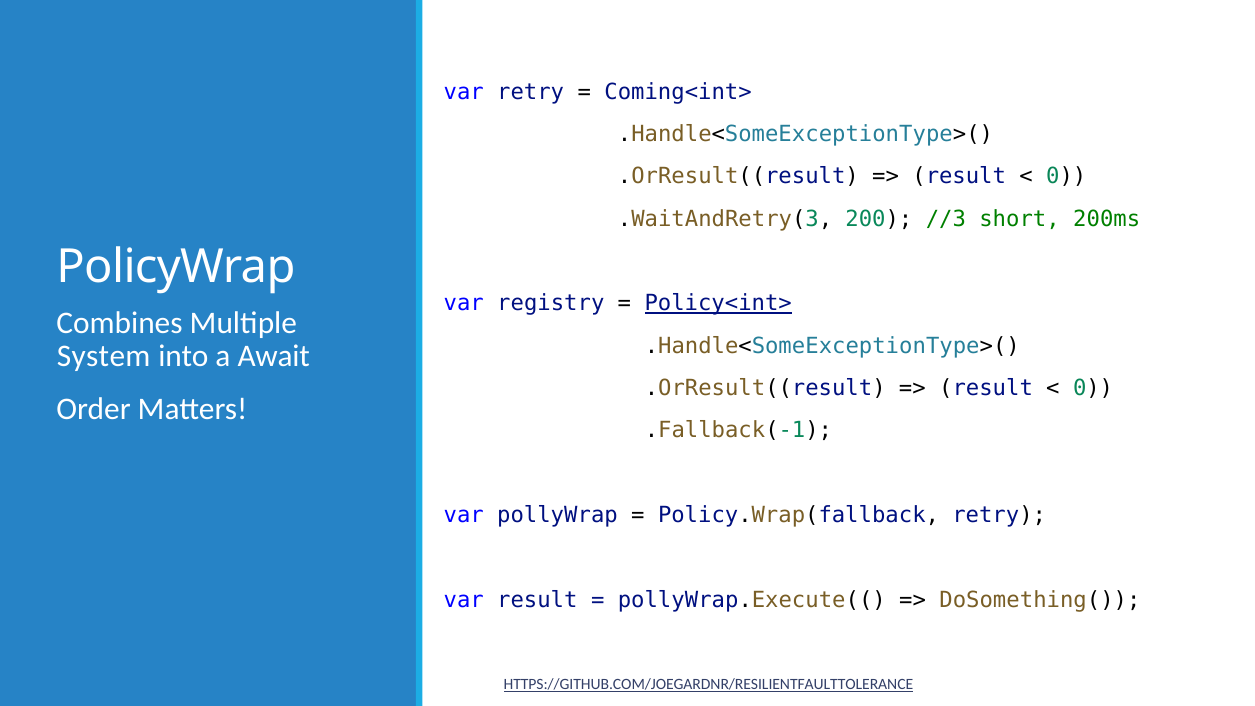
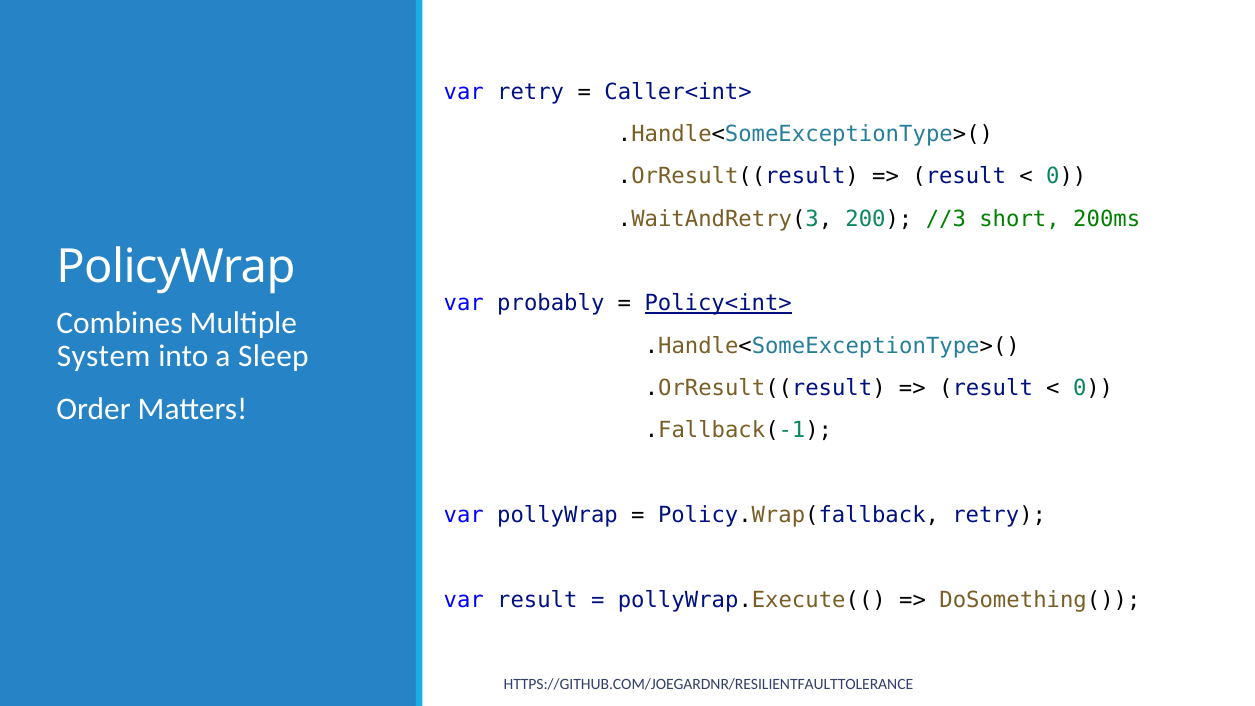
Coming<int>: Coming<int> -> Caller<int>
registry: registry -> probably
Await: Await -> Sleep
HTTPS://GITHUB.COM/JOEGARDNR/RESILIENTFAULTTOLERANCE underline: present -> none
